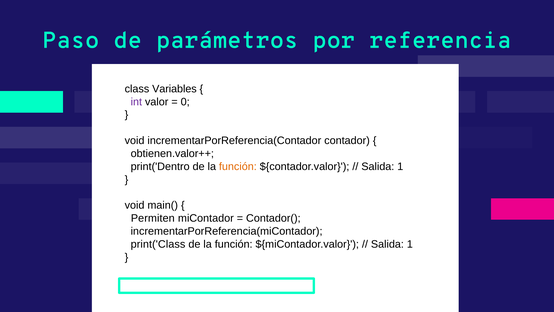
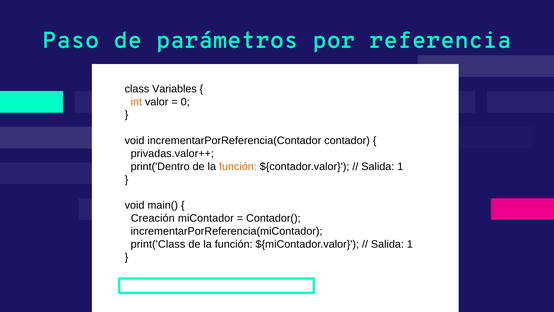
int colour: purple -> orange
obtienen.valor++: obtienen.valor++ -> privadas.valor++
Permiten: Permiten -> Creación
